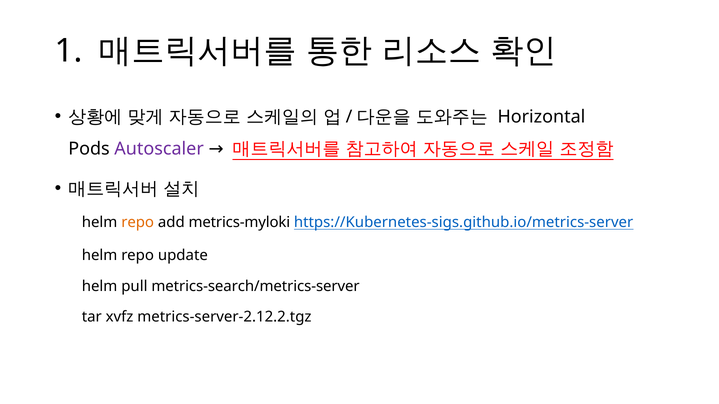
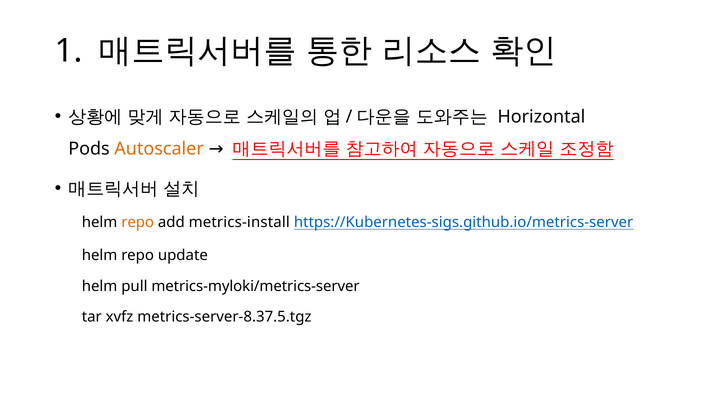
Autoscaler colour: purple -> orange
metrics-myloki: metrics-myloki -> metrics-install
metrics-search/metrics-server: metrics-search/metrics-server -> metrics-myloki/metrics-server
metrics-server-2.12.2.tgz: metrics-server-2.12.2.tgz -> metrics-server-8.37.5.tgz
